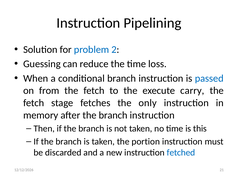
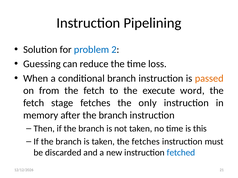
passed colour: blue -> orange
carry: carry -> word
the portion: portion -> fetches
